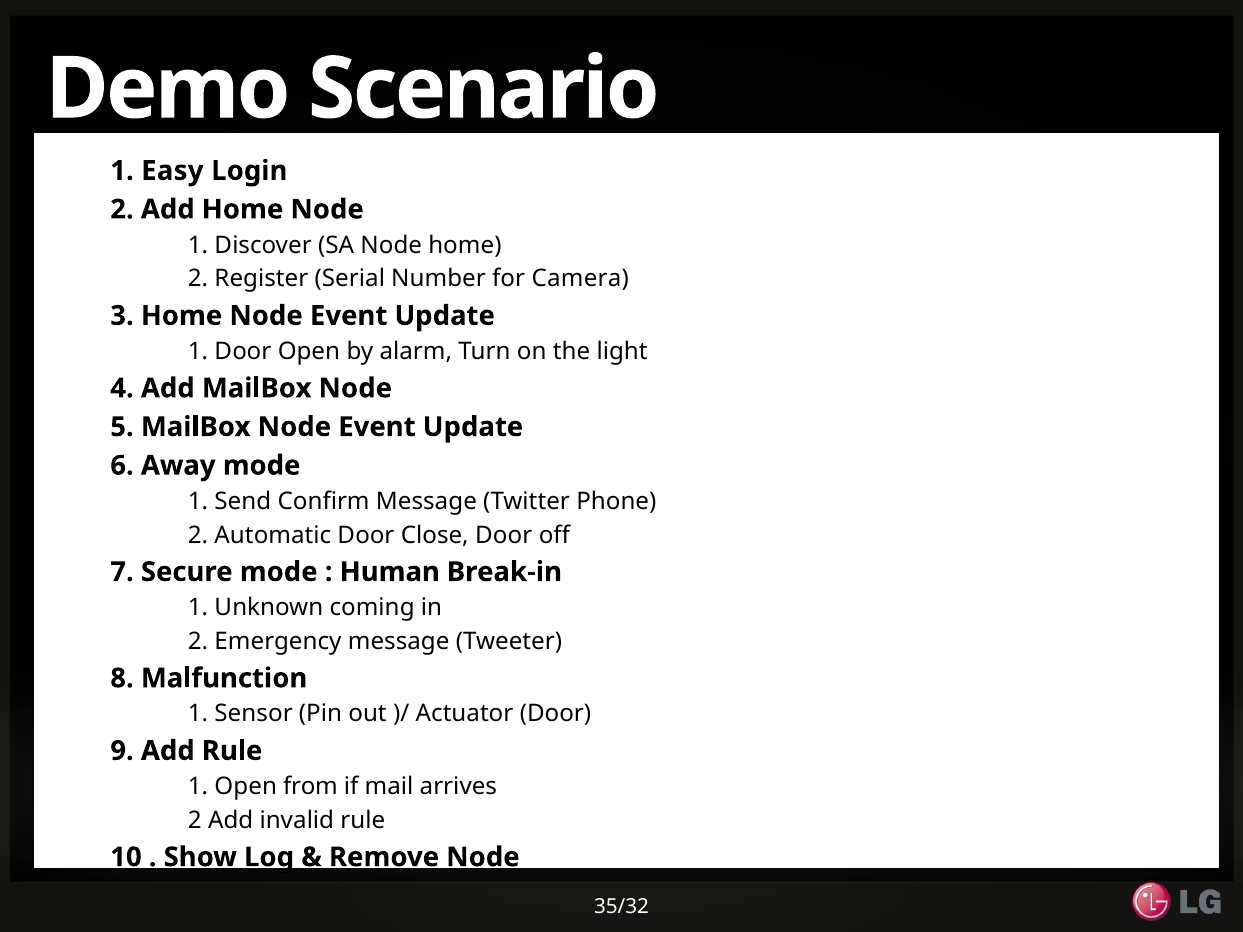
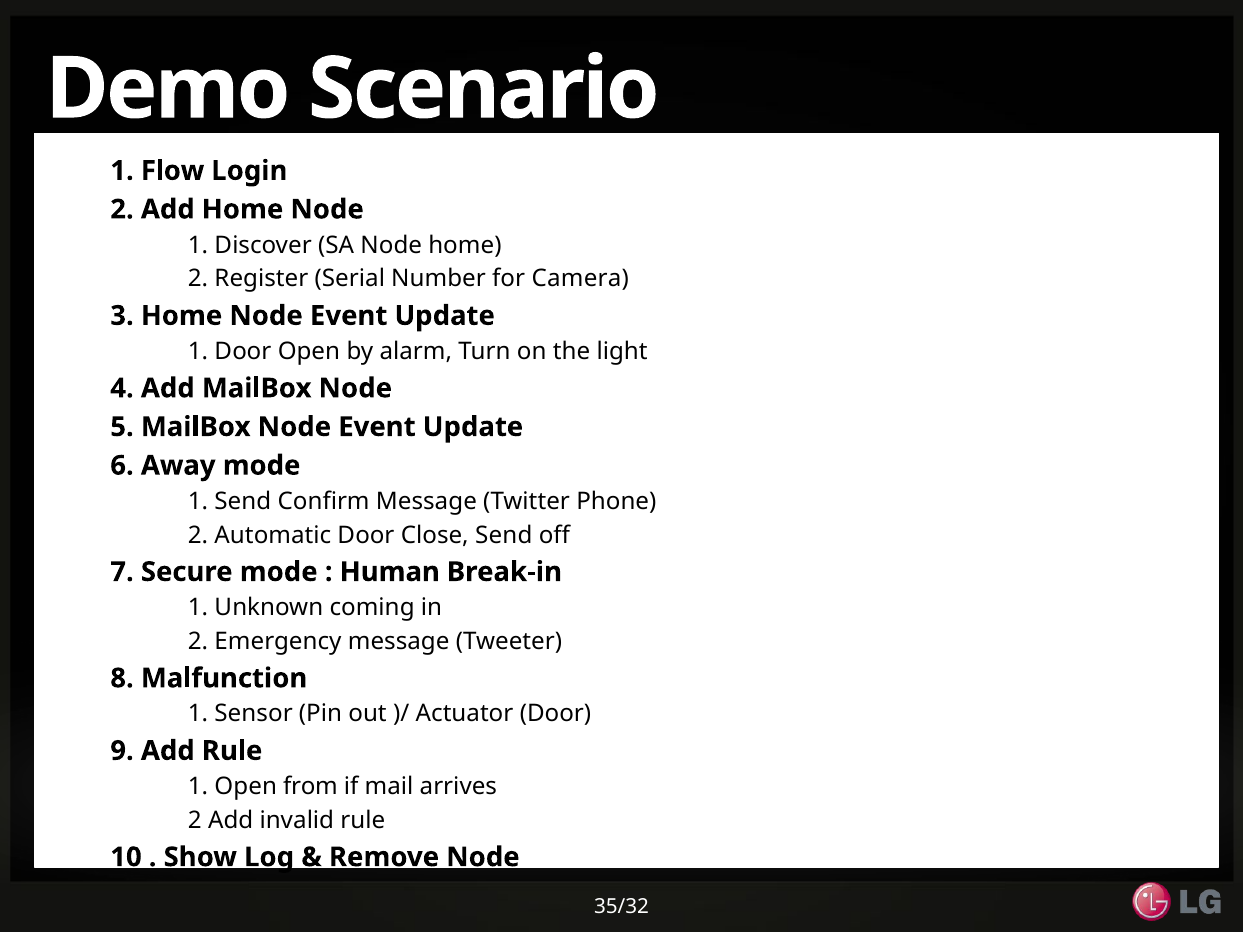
Easy: Easy -> Flow
Close Door: Door -> Send
